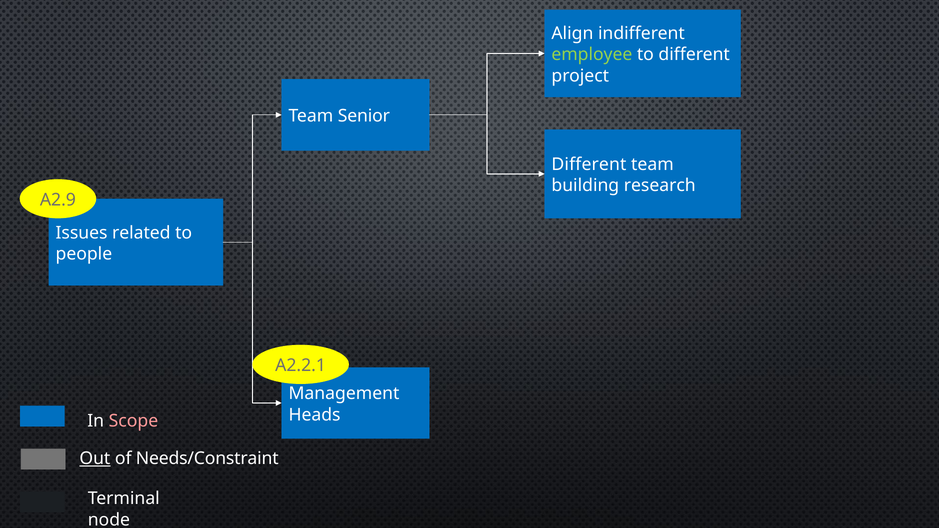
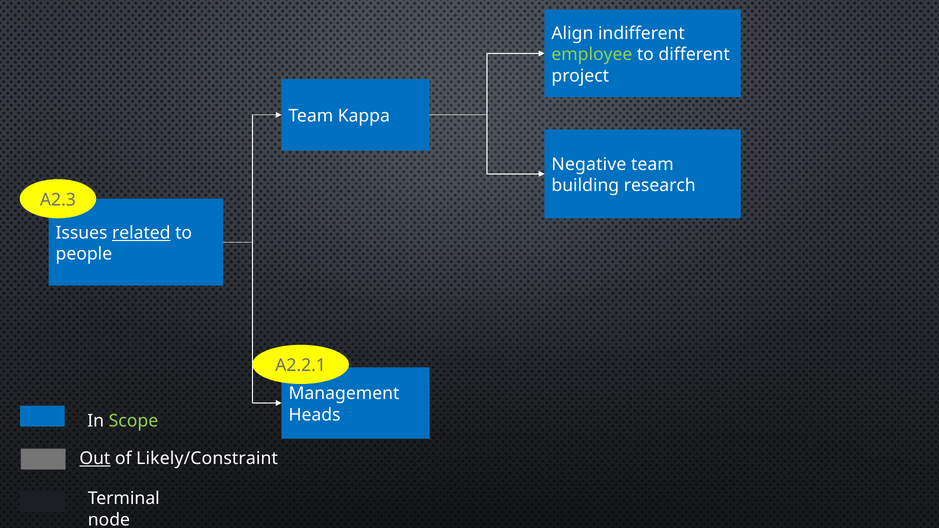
Senior: Senior -> Kappa
Different at (589, 165): Different -> Negative
A2.9: A2.9 -> A2.3
related underline: none -> present
Scope colour: pink -> light green
Needs/Constraint: Needs/Constraint -> Likely/Constraint
